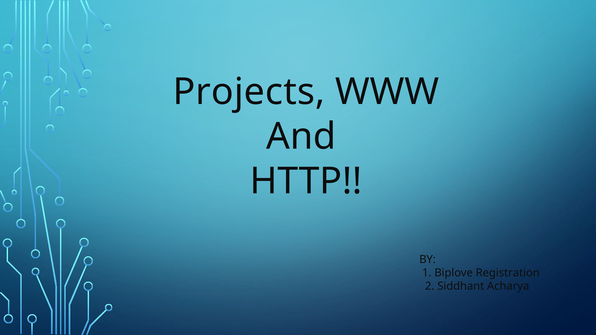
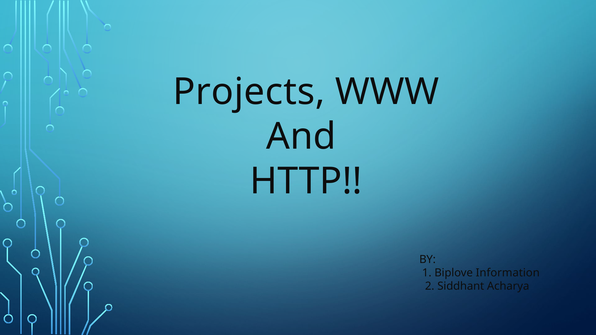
Registration: Registration -> Information
